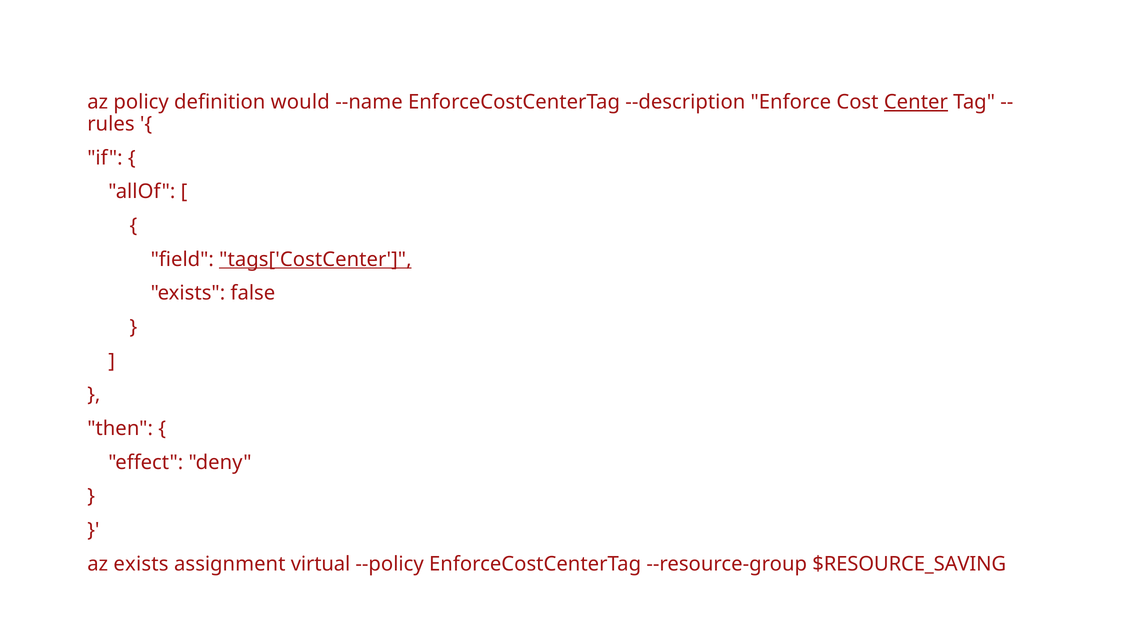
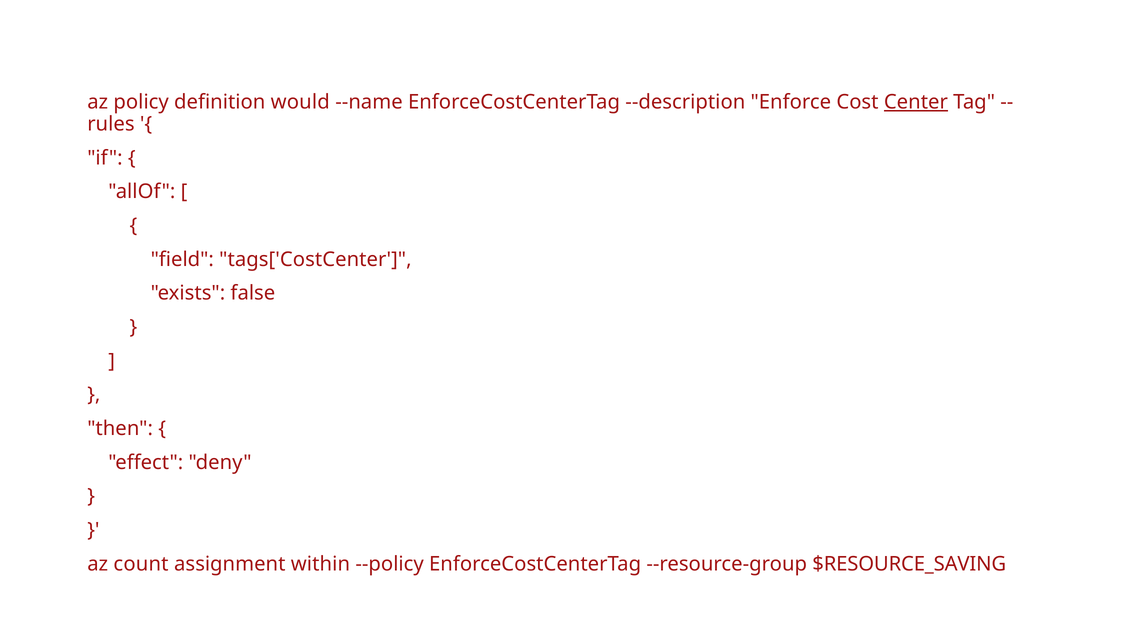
tags['CostCenter underline: present -> none
az exists: exists -> count
virtual: virtual -> within
